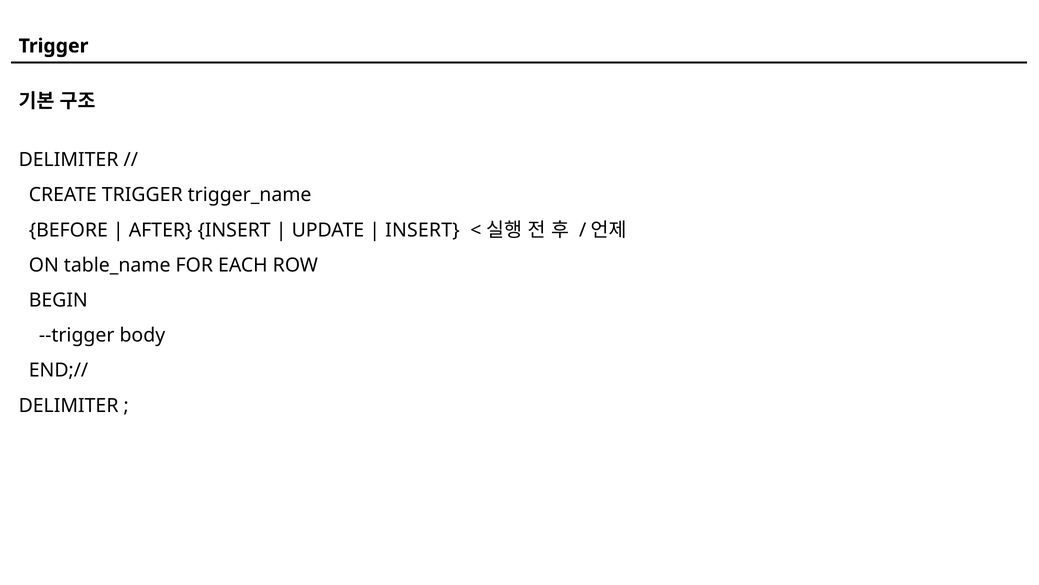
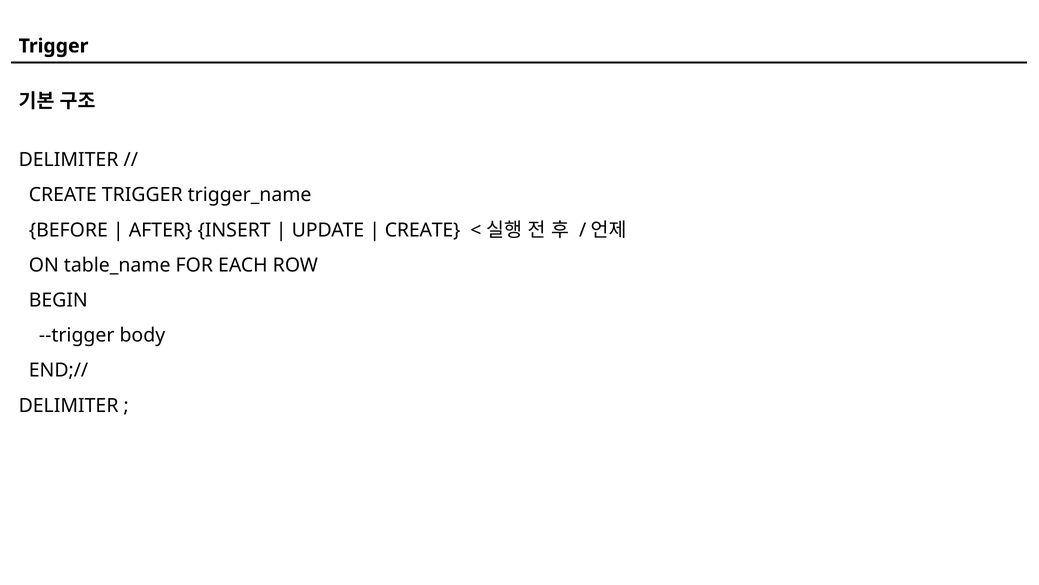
INSERT at (422, 230): INSERT -> CREATE
